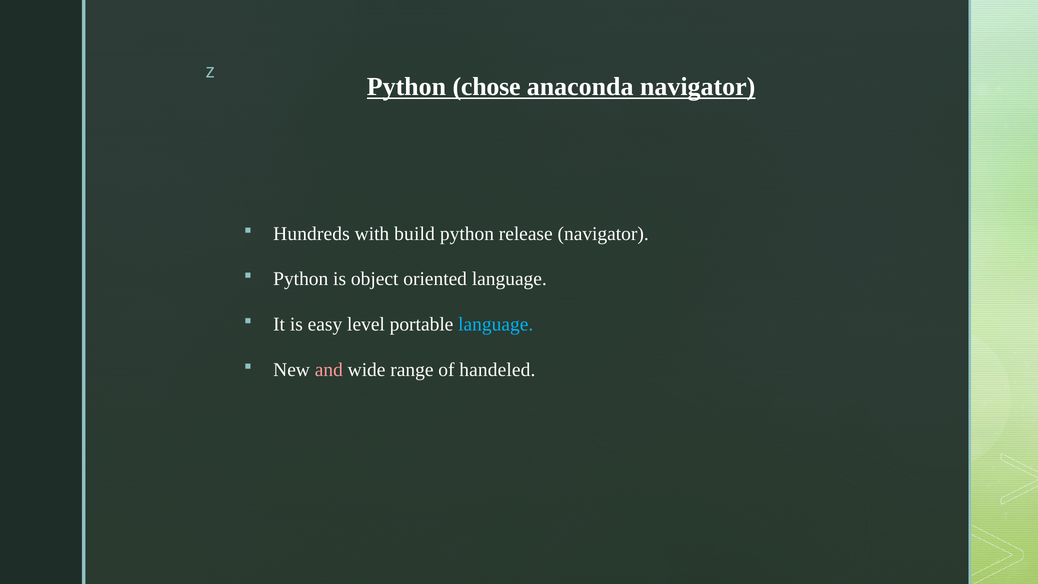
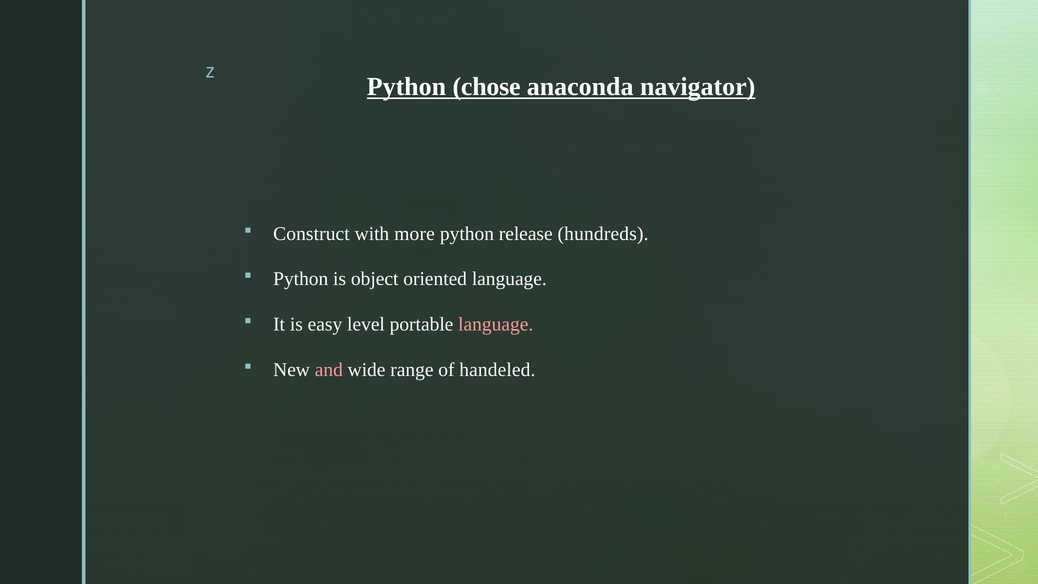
Hundreds: Hundreds -> Construct
build: build -> more
release navigator: navigator -> hundreds
language at (496, 324) colour: light blue -> pink
